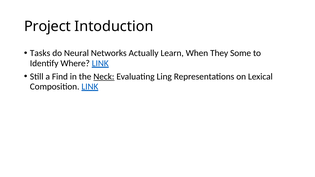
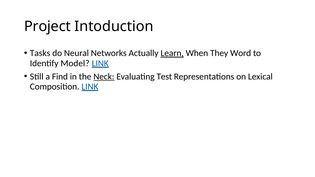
Learn underline: none -> present
Some: Some -> Word
Where: Where -> Model
Ling: Ling -> Test
